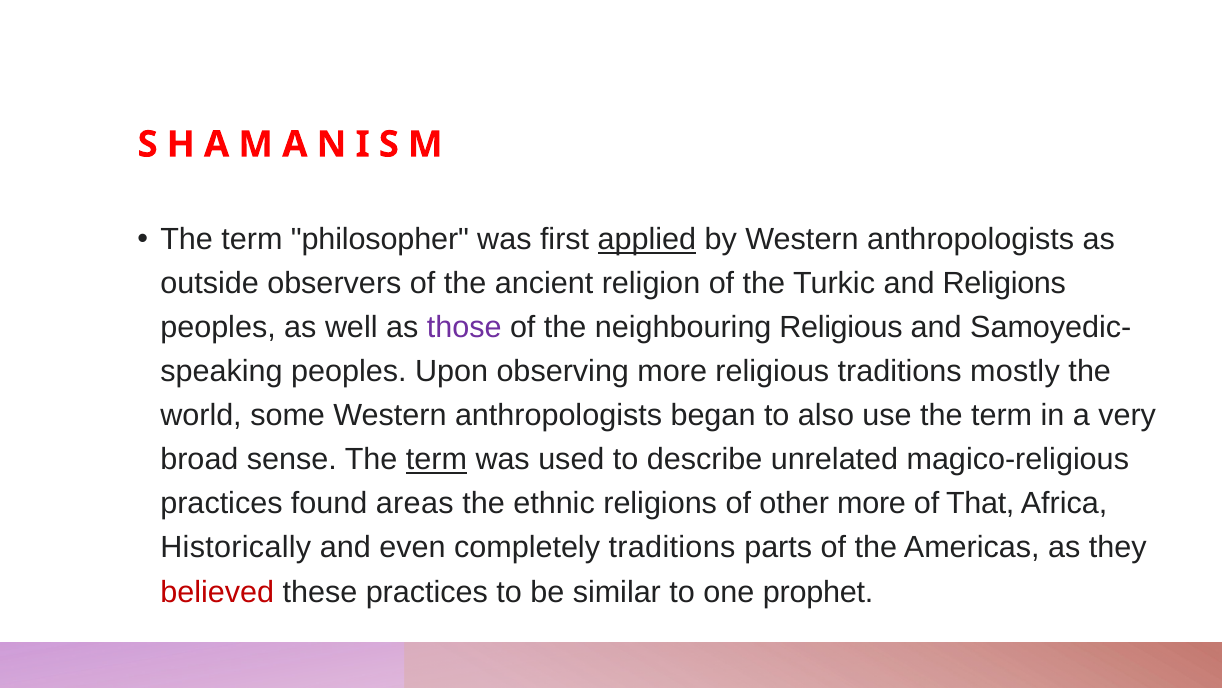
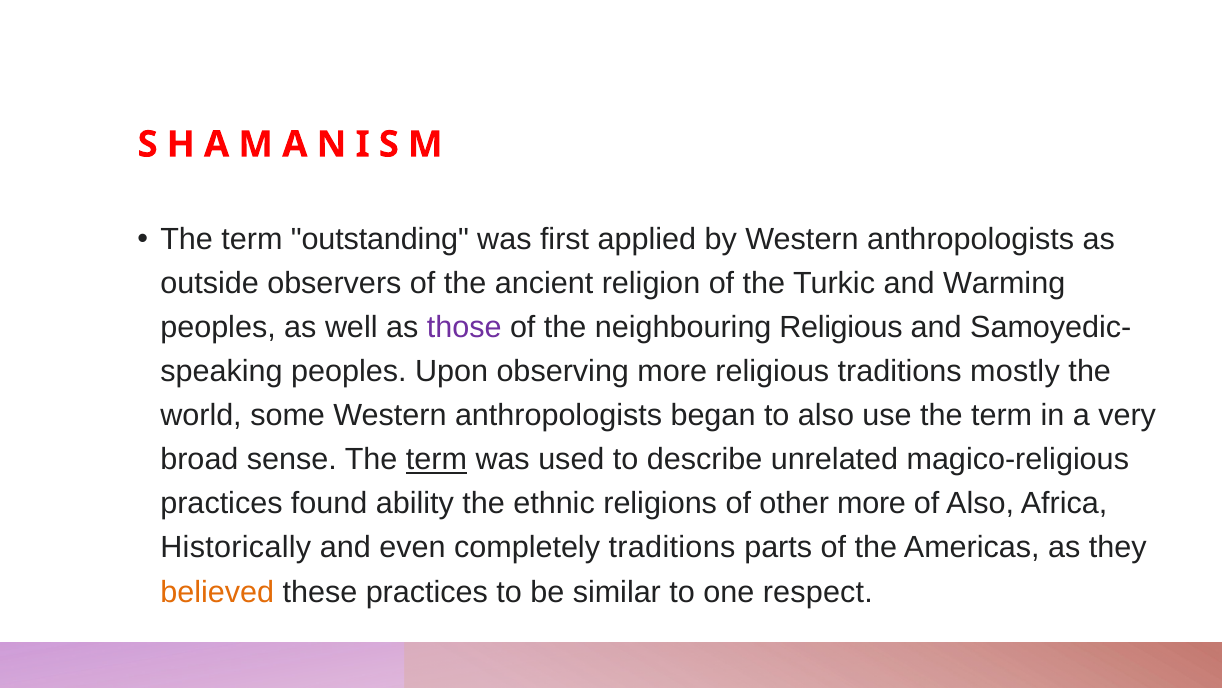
philosopher: philosopher -> outstanding
applied underline: present -> none
and Religions: Religions -> Warming
areas: areas -> ability
of That: That -> Also
believed colour: red -> orange
prophet: prophet -> respect
